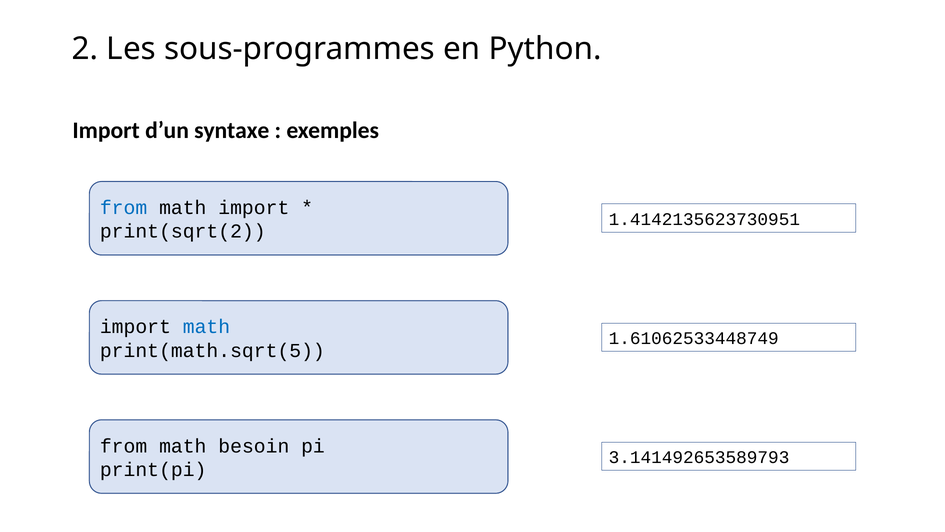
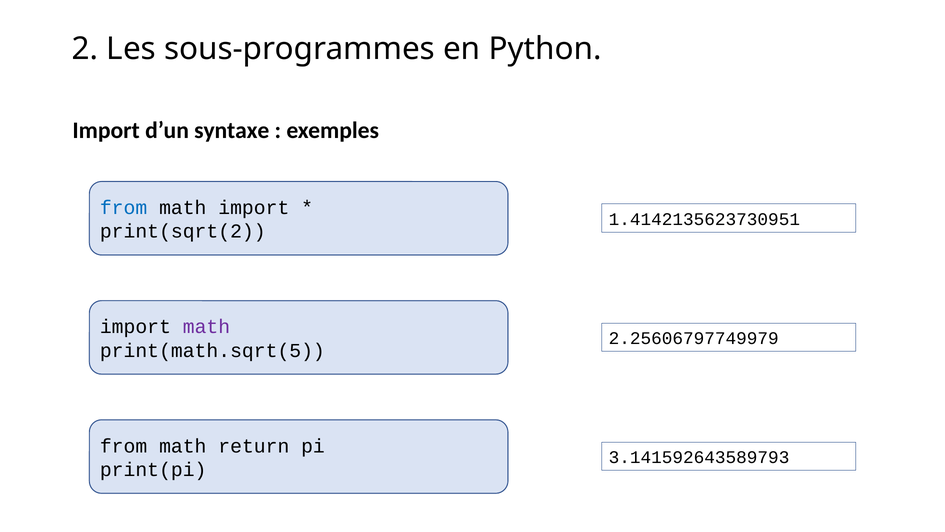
math at (206, 327) colour: blue -> purple
1.61062533448749: 1.61062533448749 -> 2.25606797749979
besoin: besoin -> return
3.141492653589793: 3.141492653589793 -> 3.141592643589793
